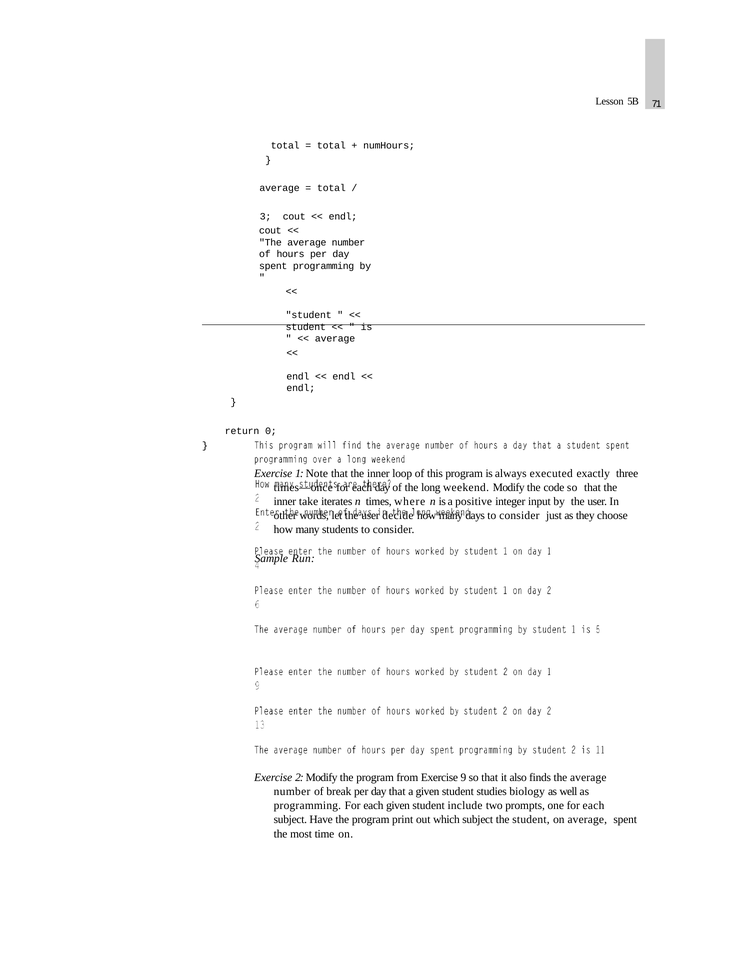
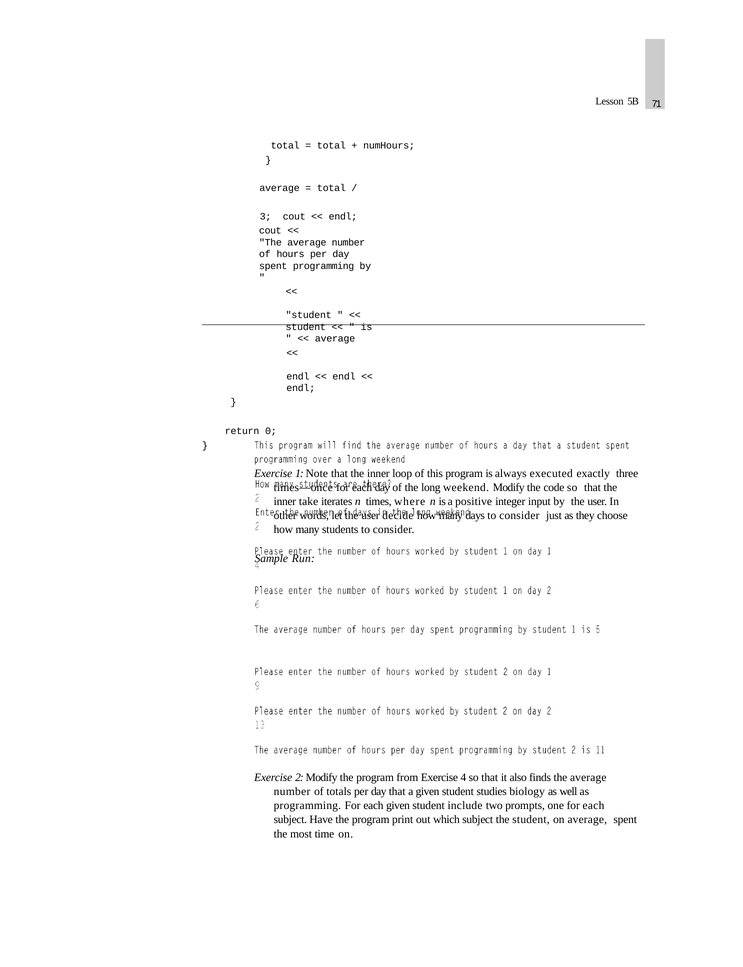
9: 9 -> 4
break: break -> totals
